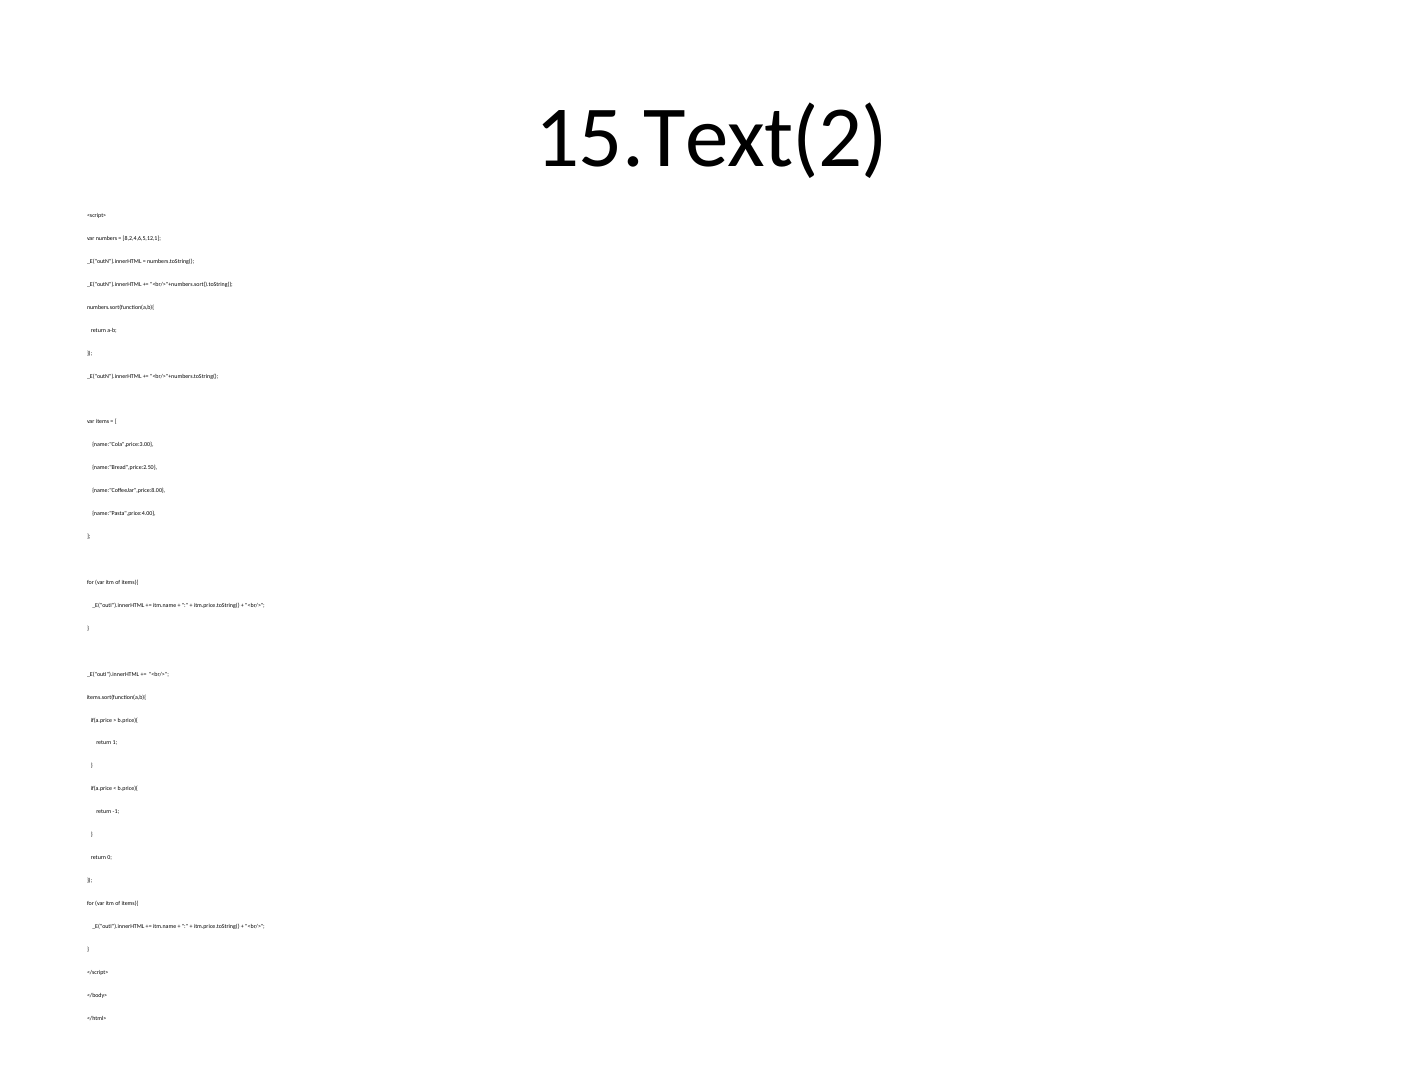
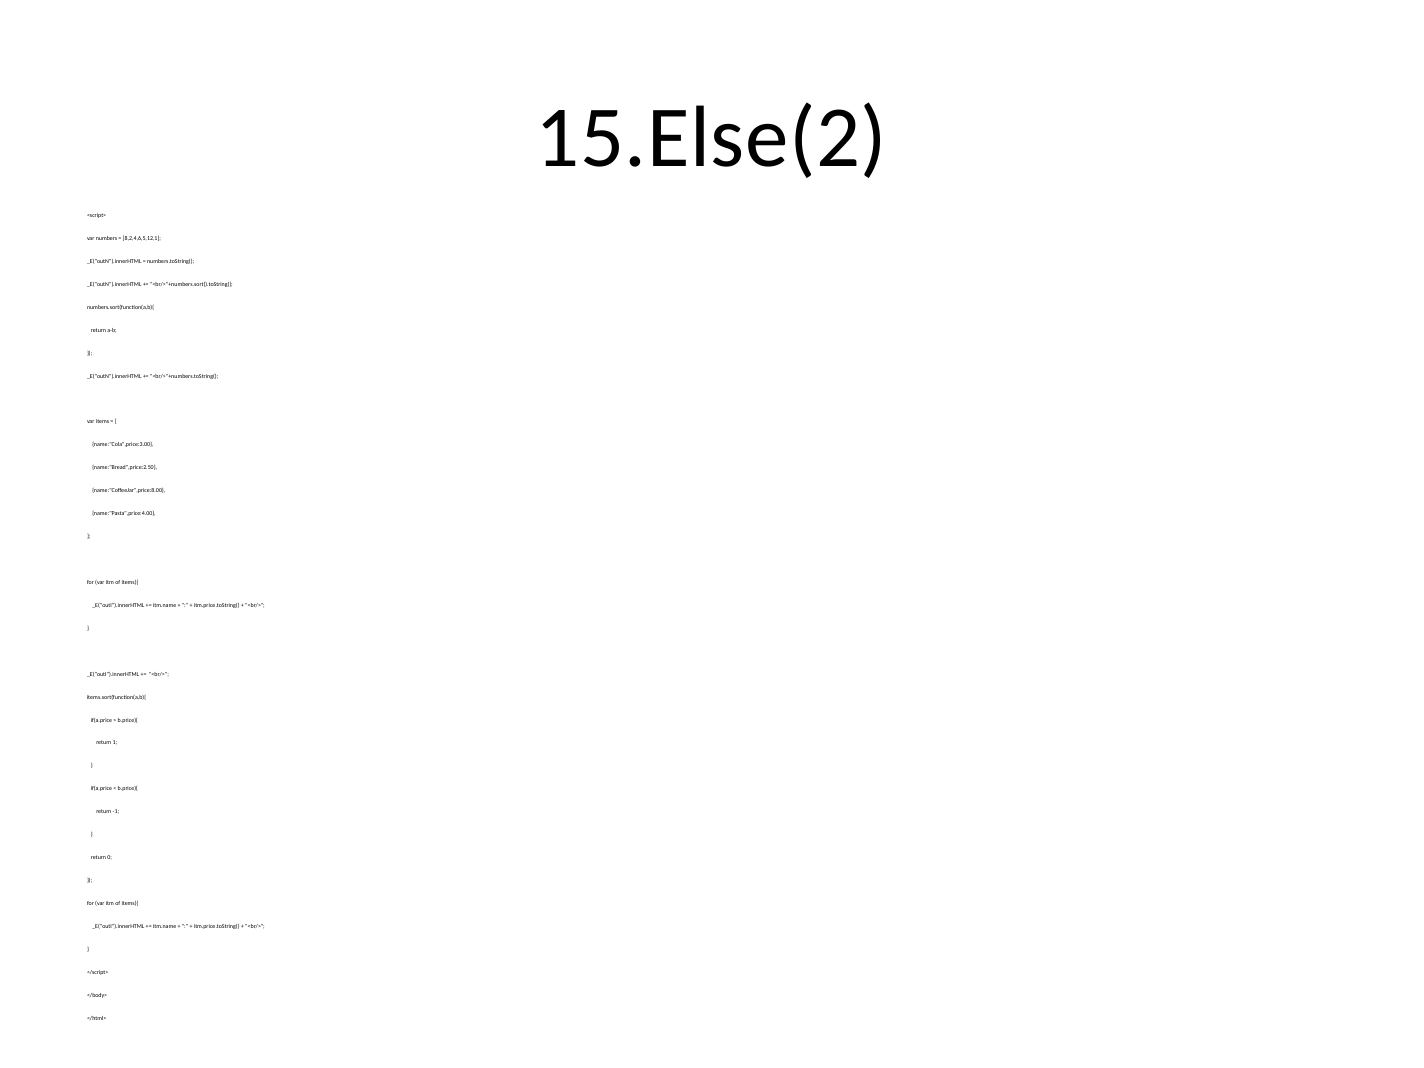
15.Text(2: 15.Text(2 -> 15.Else(2
